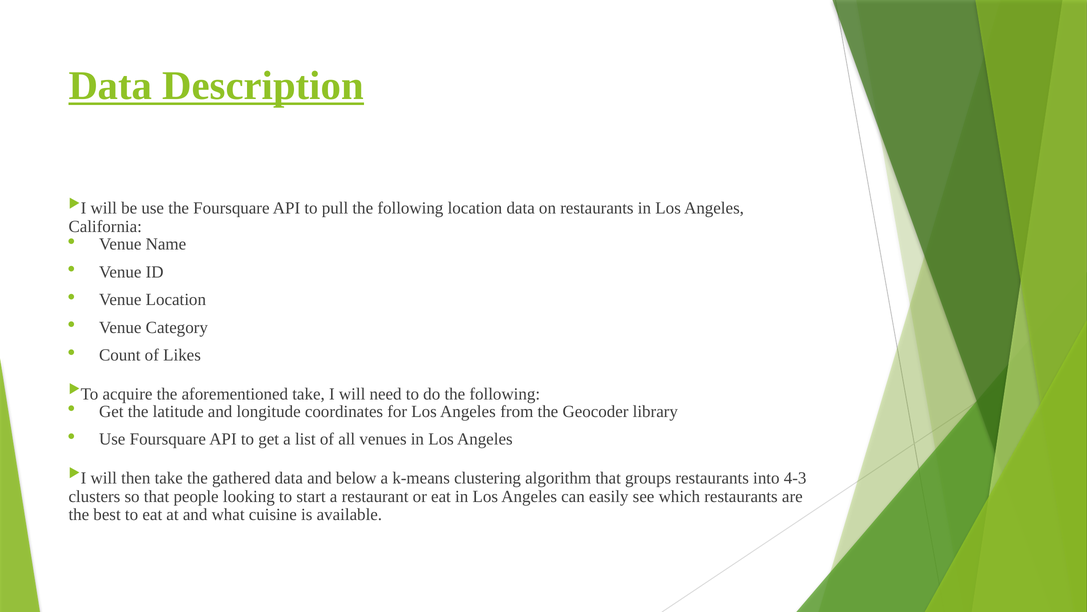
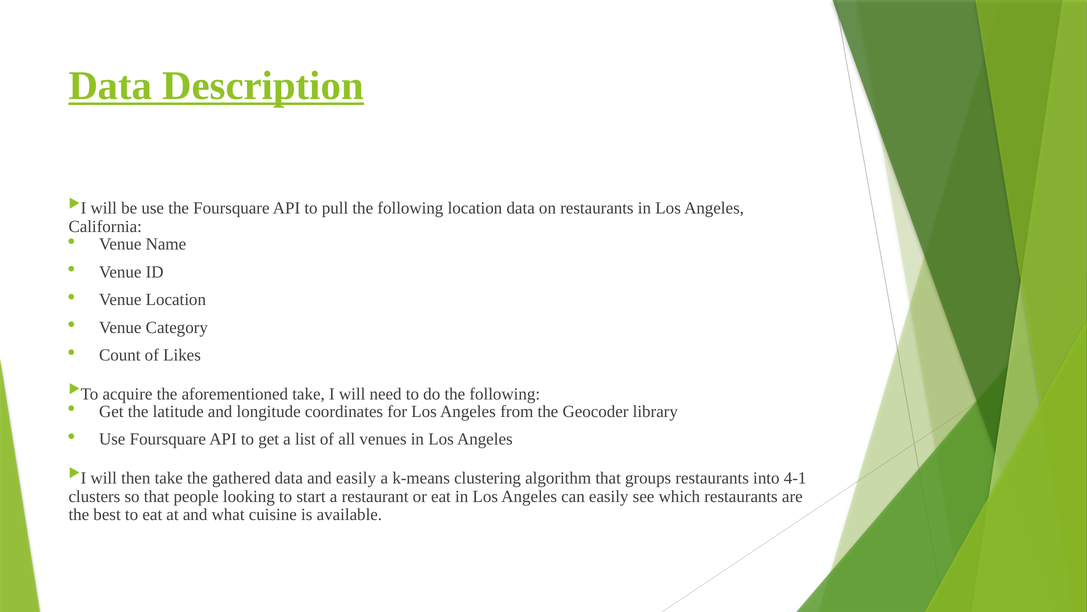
and below: below -> easily
4-3: 4-3 -> 4-1
